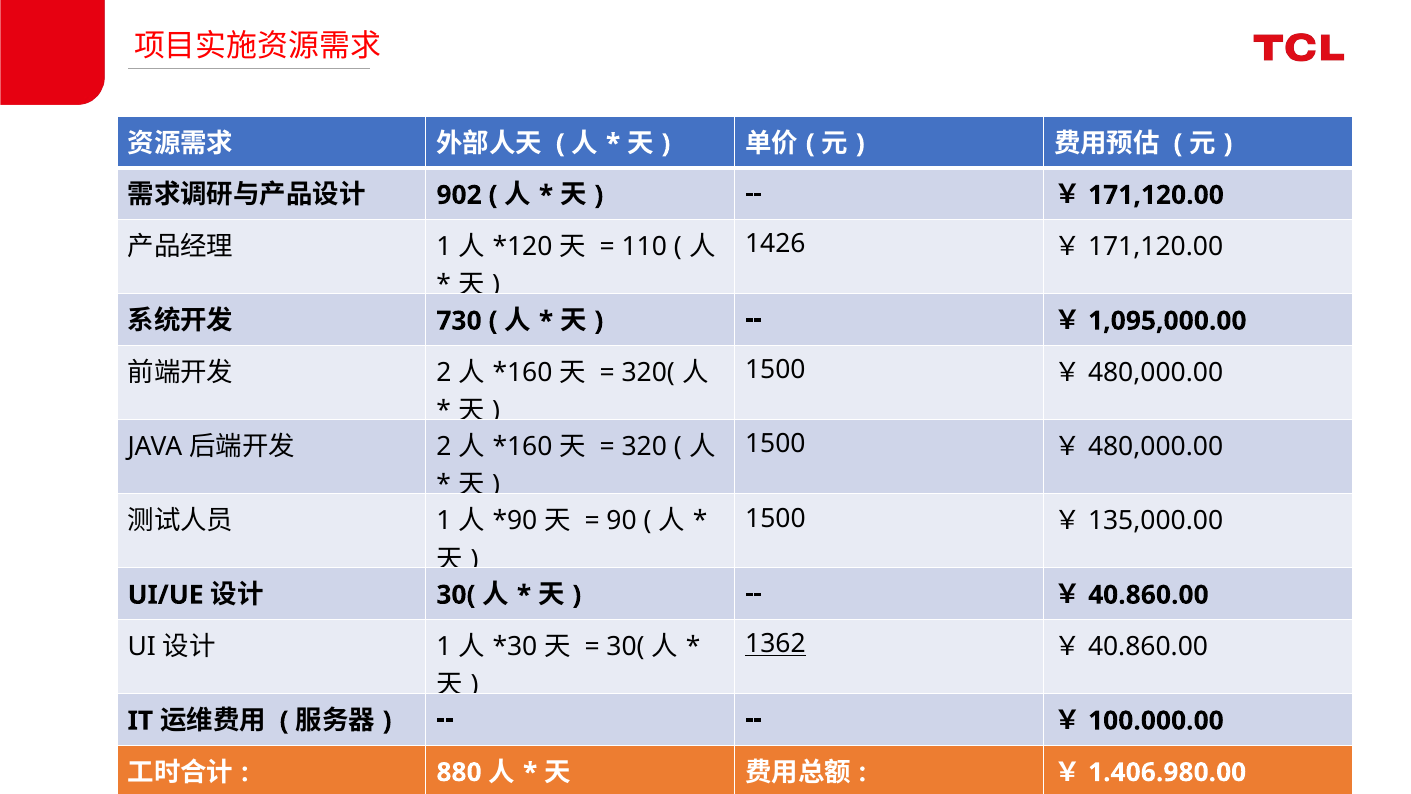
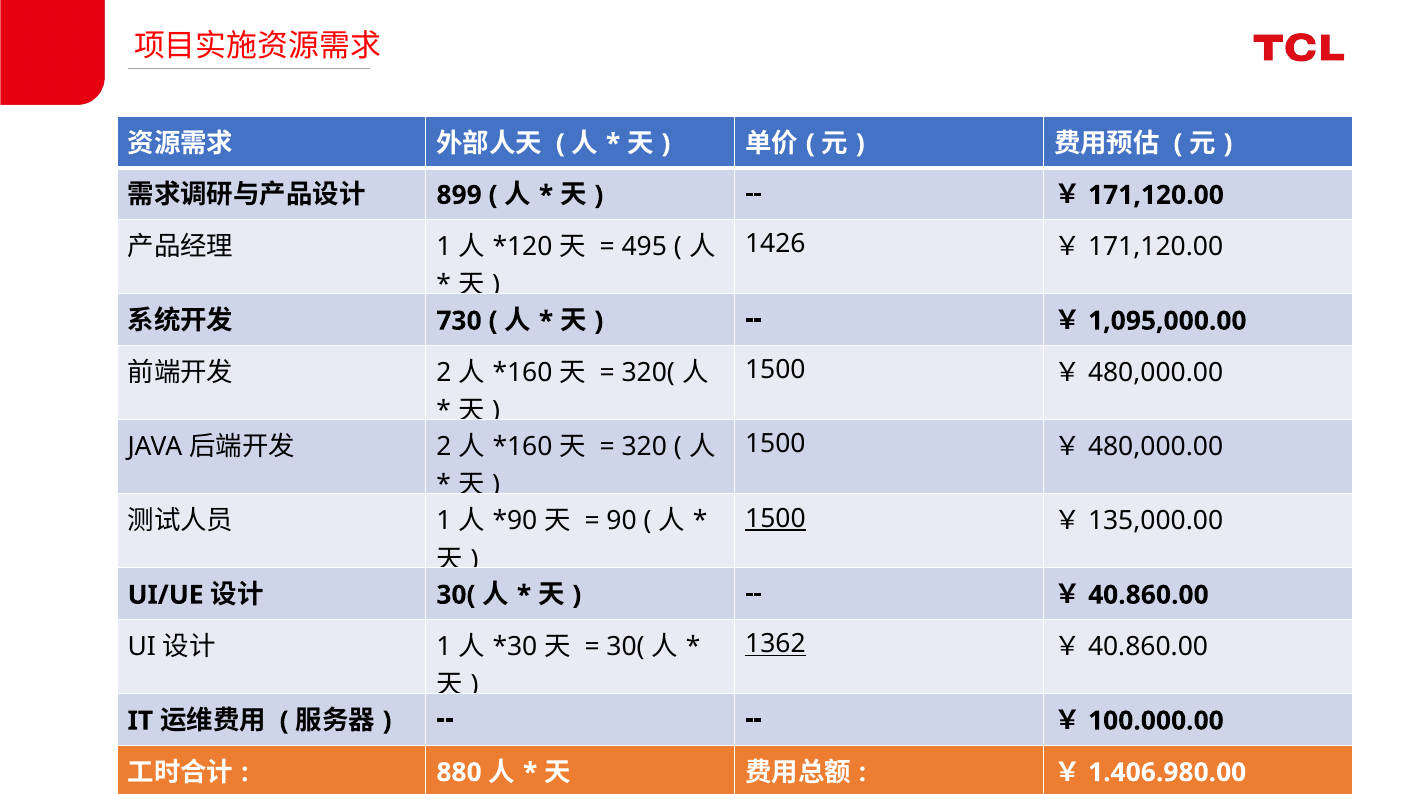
902: 902 -> 899
110: 110 -> 495
1500 at (775, 518) underline: none -> present
